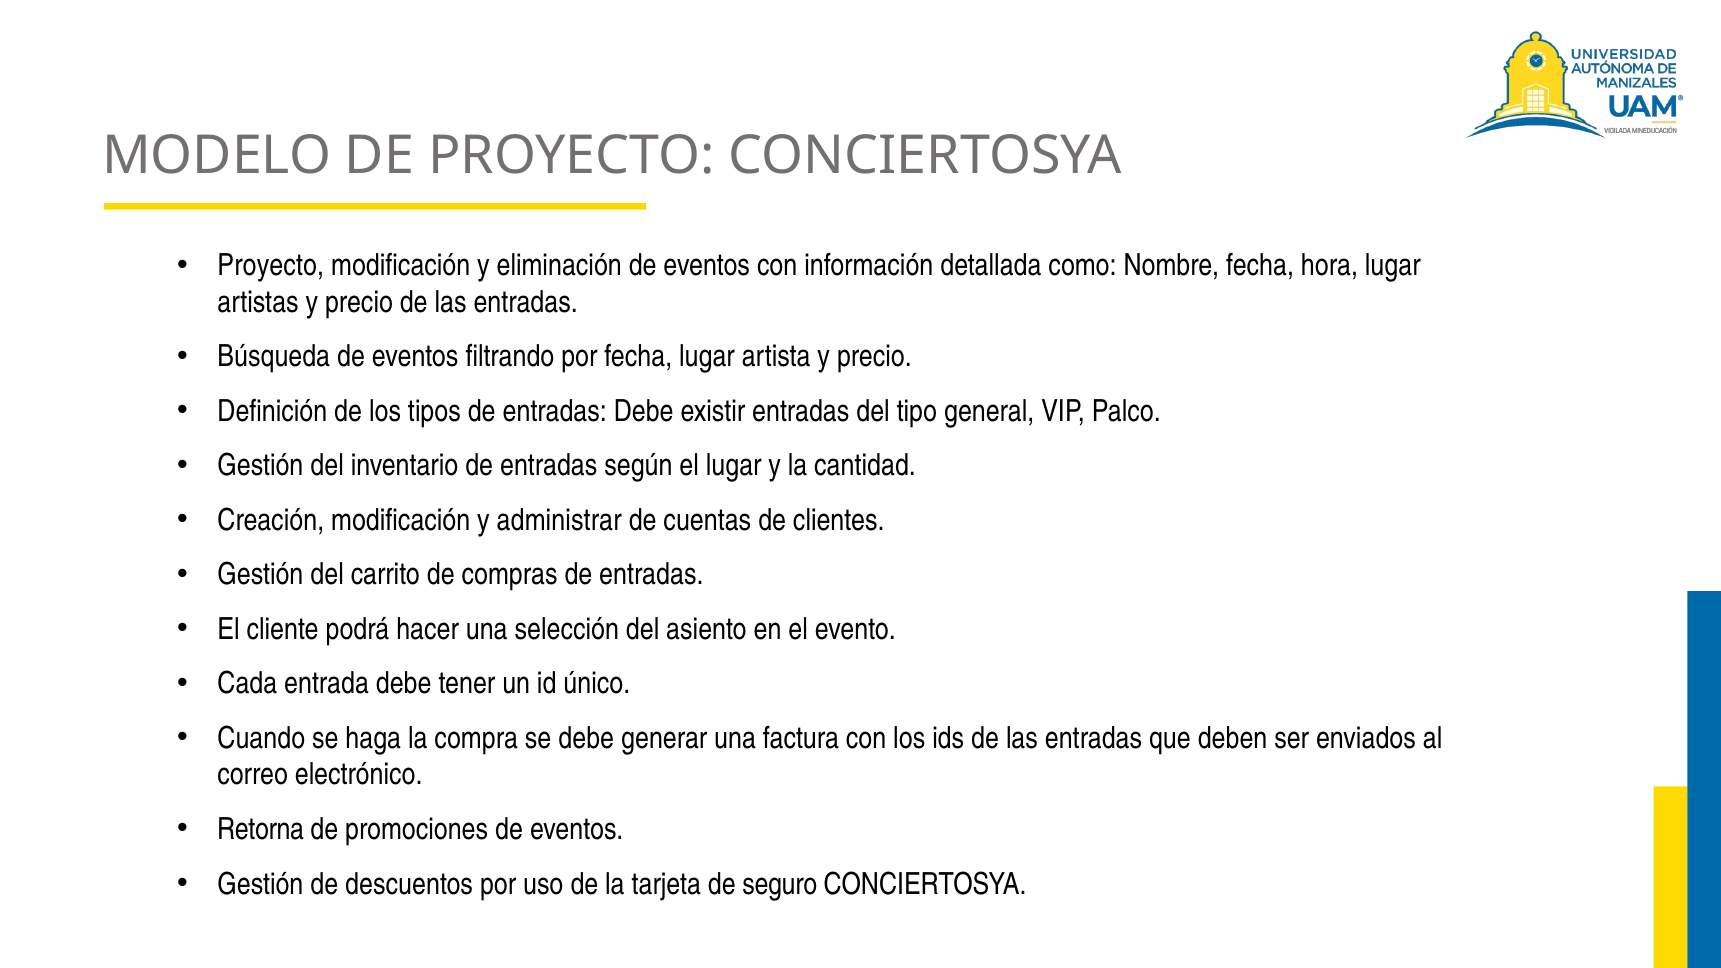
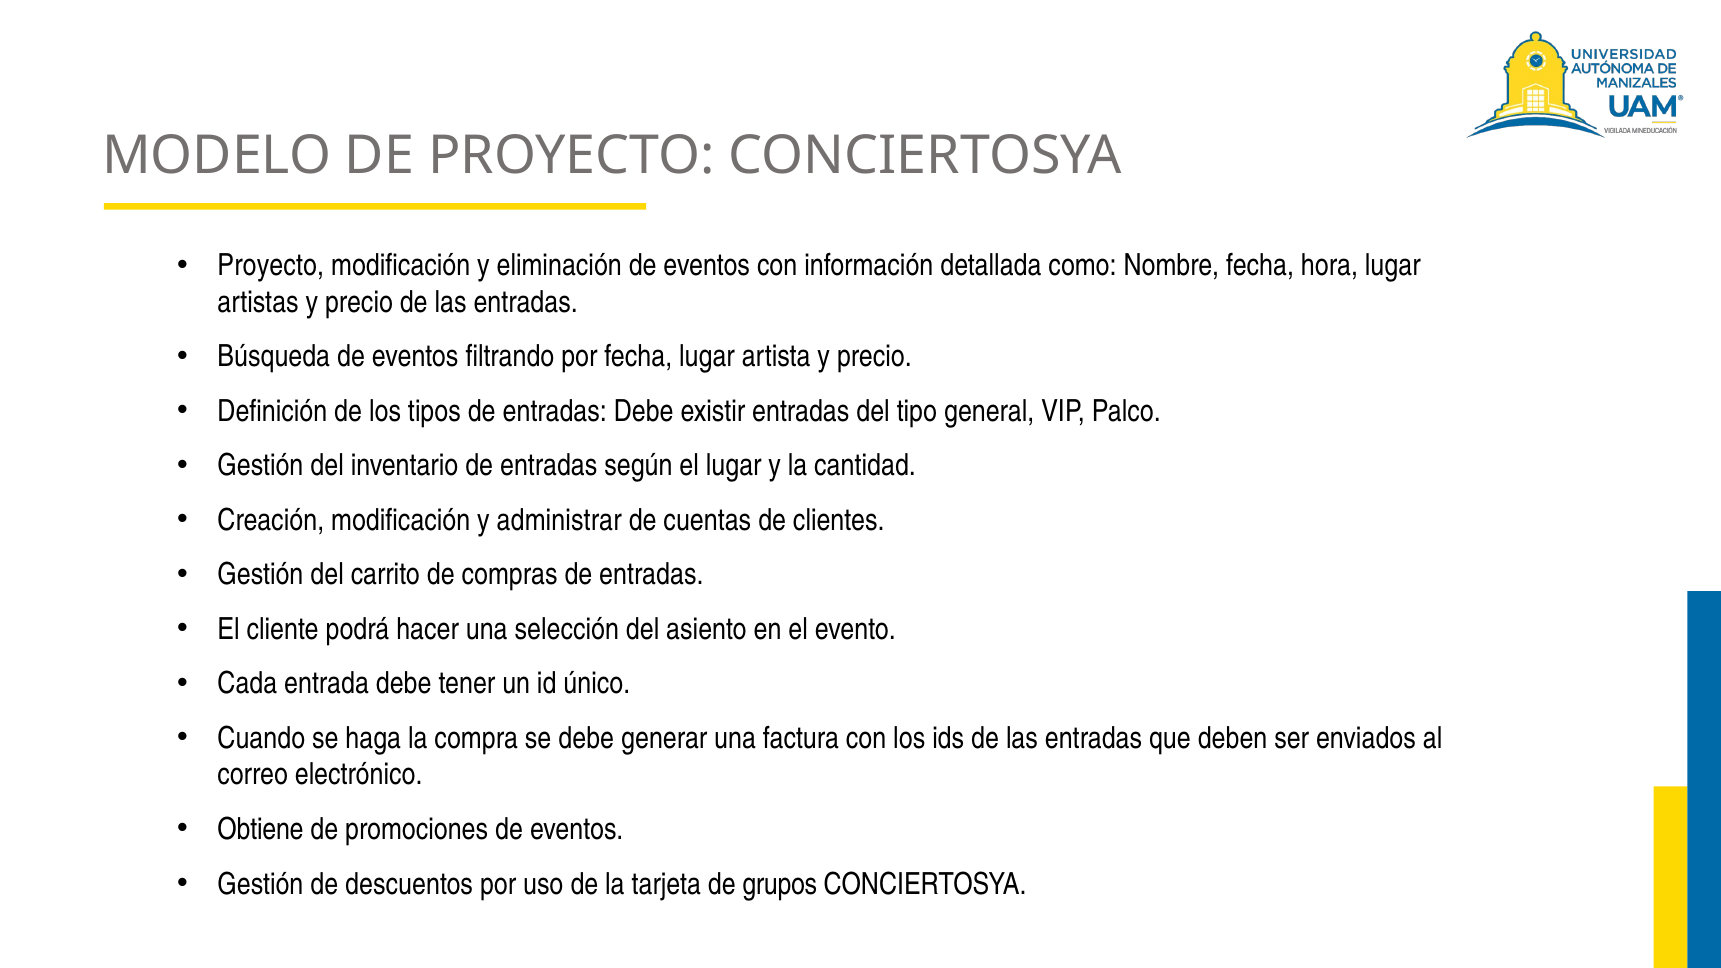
Retorna: Retorna -> Obtiene
seguro: seguro -> grupos
